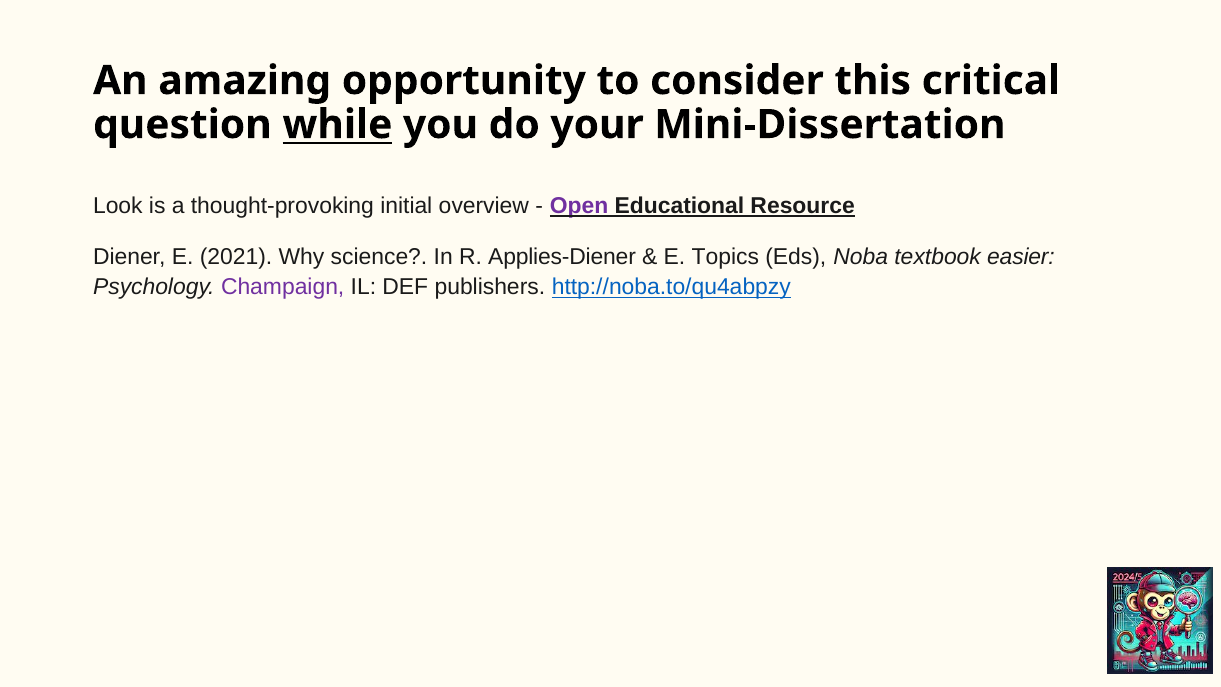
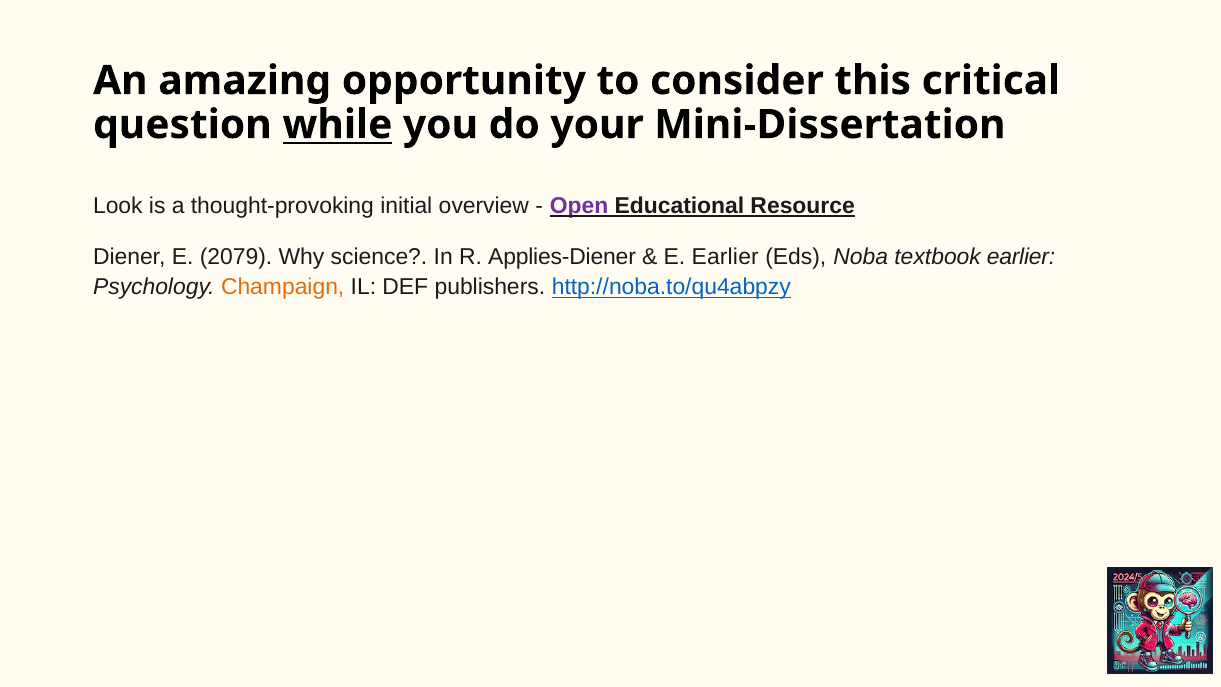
2021: 2021 -> 2079
E Topics: Topics -> Earlier
textbook easier: easier -> earlier
Champaign colour: purple -> orange
